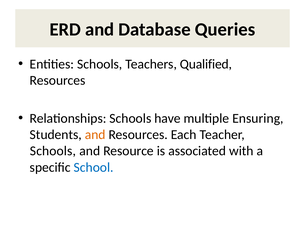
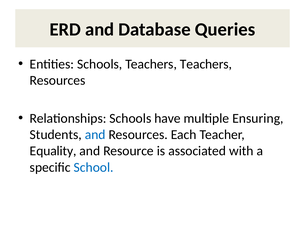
Teachers Qualified: Qualified -> Teachers
and at (95, 135) colour: orange -> blue
Schools at (53, 151): Schools -> Equality
